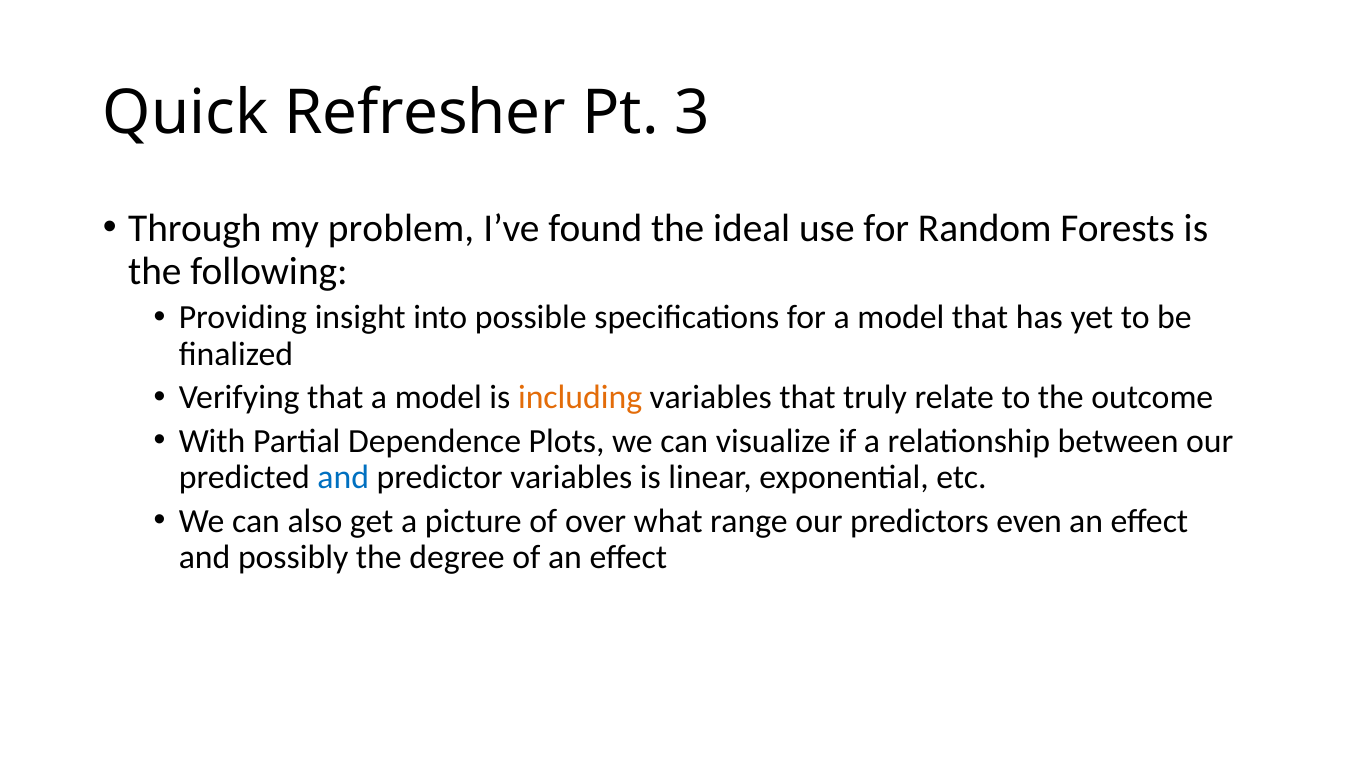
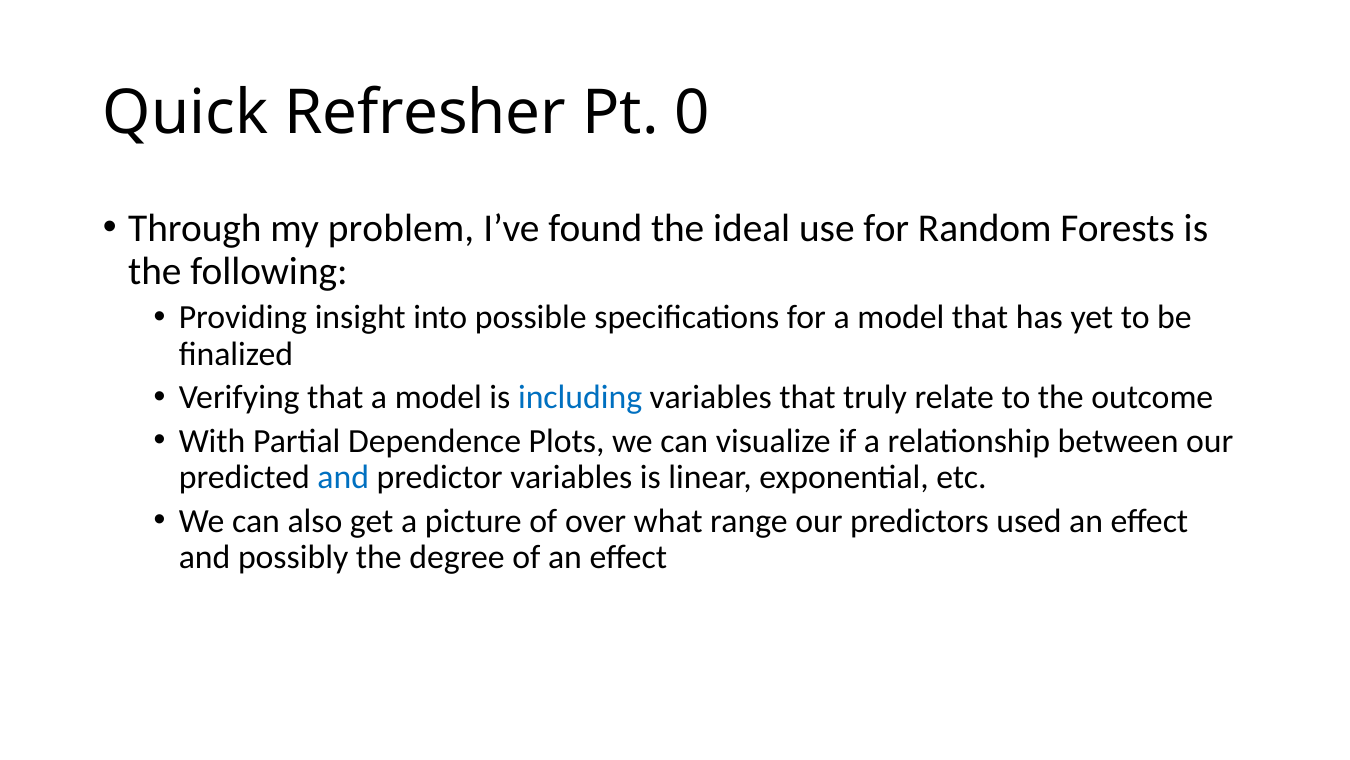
3: 3 -> 0
including colour: orange -> blue
even: even -> used
